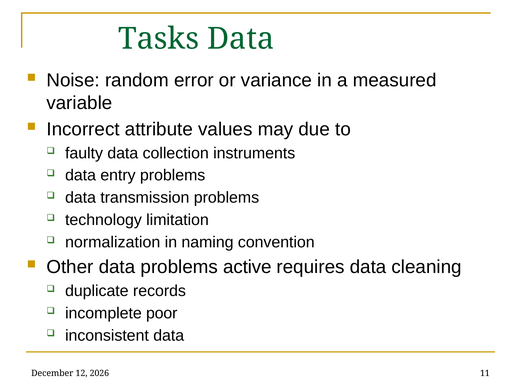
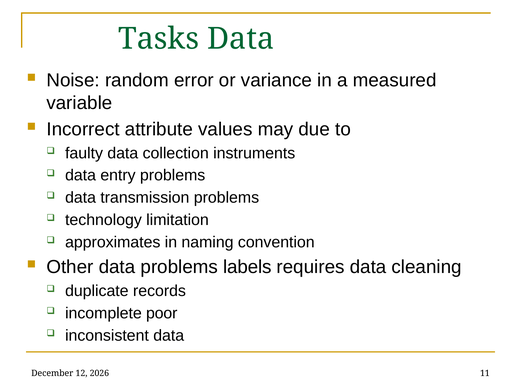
normalization: normalization -> approximates
active: active -> labels
